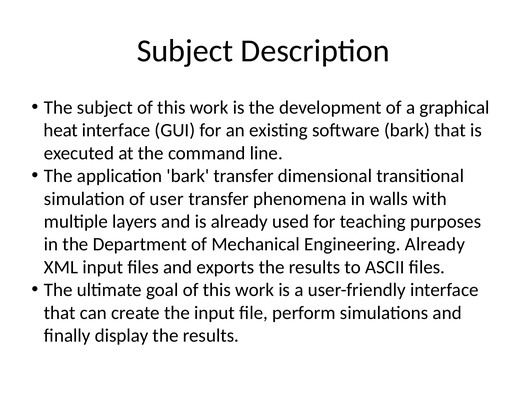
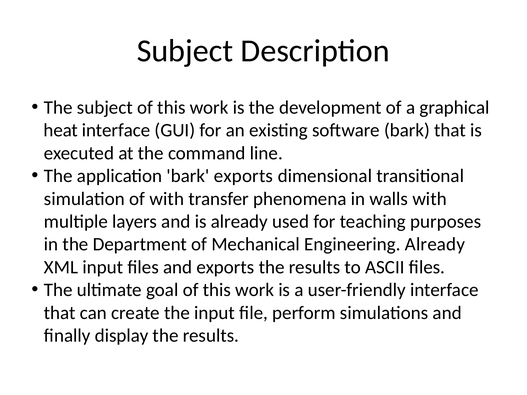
bark transfer: transfer -> exports
of user: user -> with
